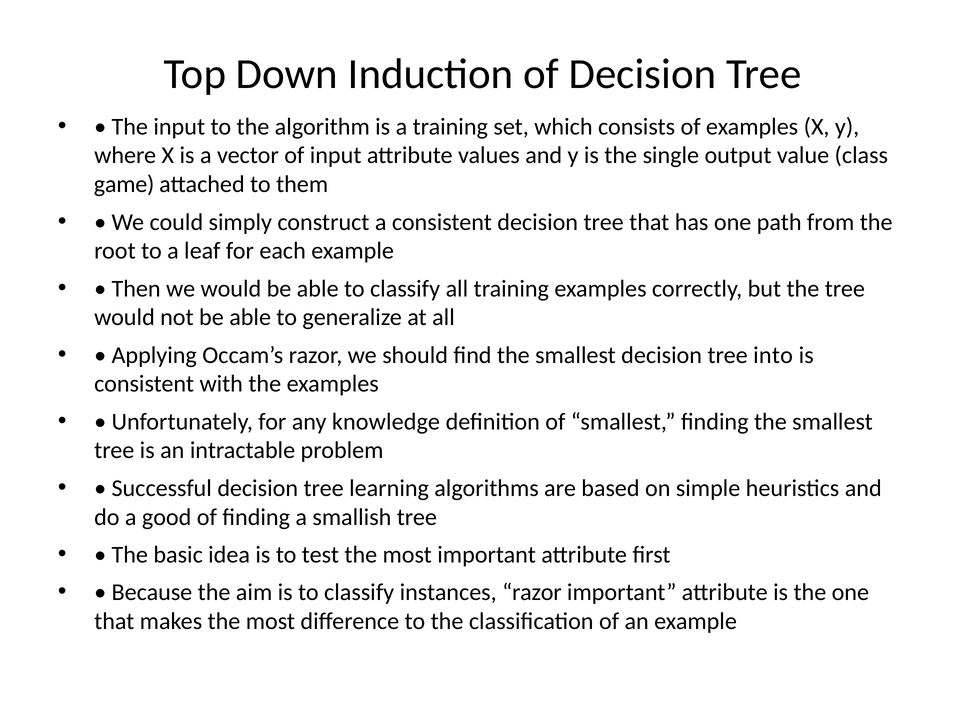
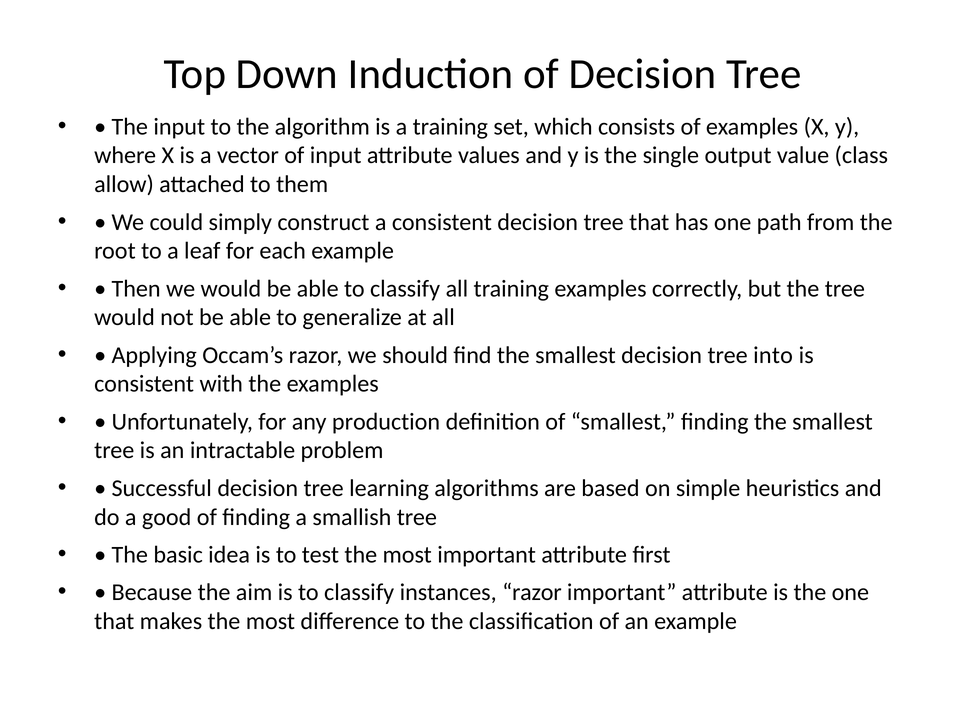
game: game -> allow
knowledge: knowledge -> production
